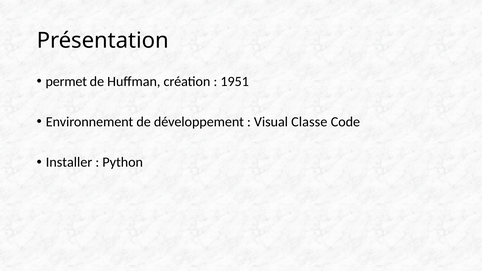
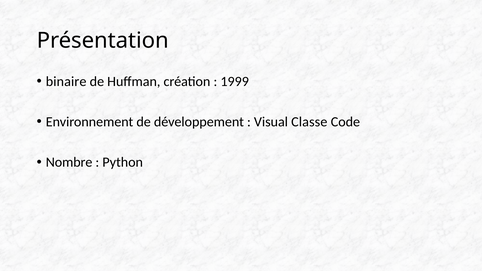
permet: permet -> binaire
1951: 1951 -> 1999
Installer: Installer -> Nombre
